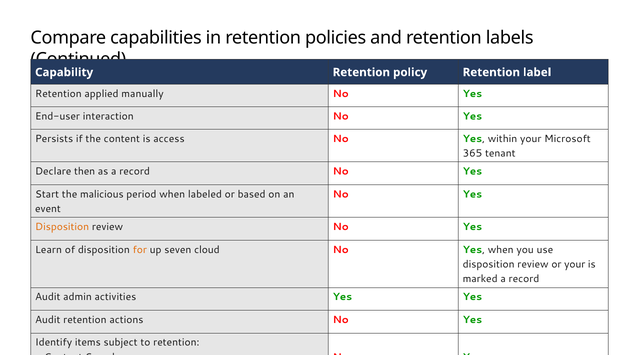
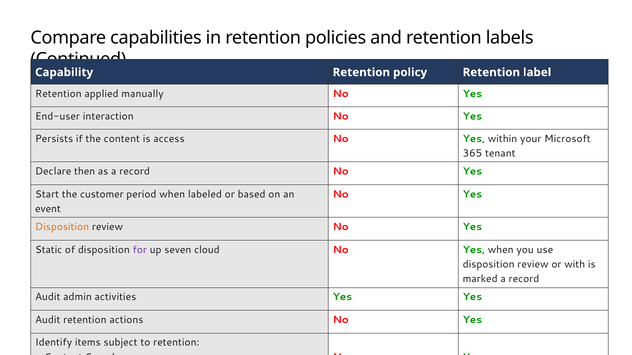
malicious: malicious -> customer
Learn: Learn -> Static
for colour: orange -> purple
or your: your -> with
